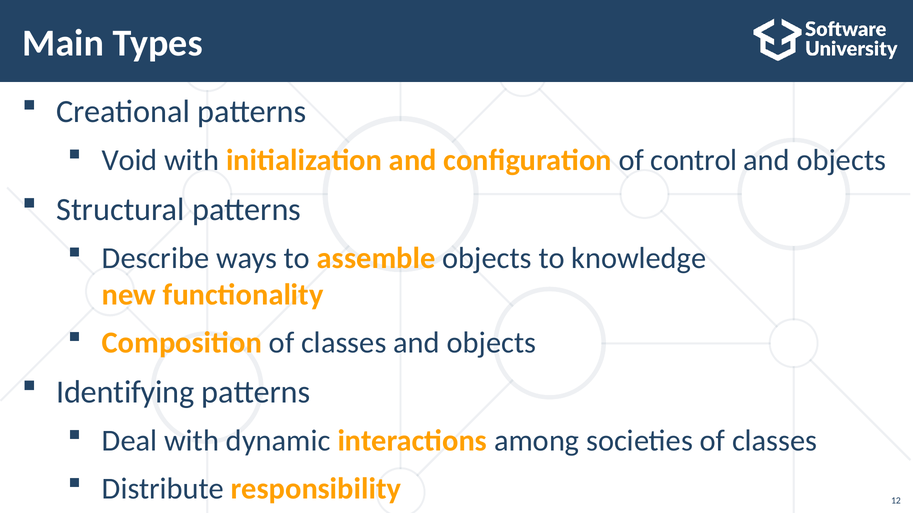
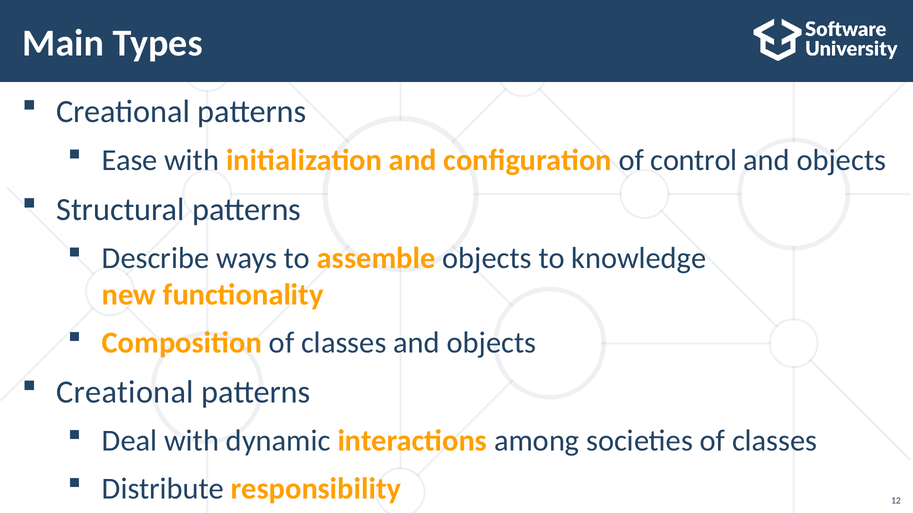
Void: Void -> Ease
Identifying at (125, 392): Identifying -> Creational
